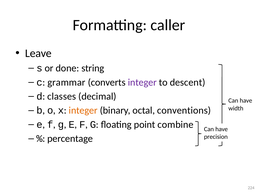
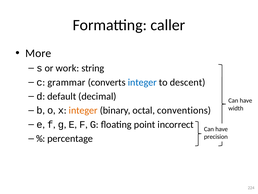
Leave: Leave -> More
done: done -> work
integer at (142, 82) colour: purple -> blue
classes: classes -> default
combine: combine -> incorrect
